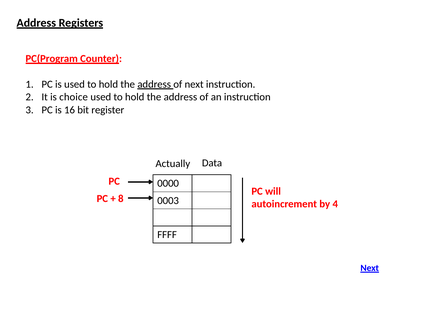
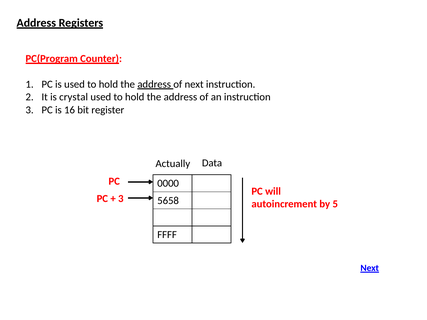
choice: choice -> crystal
8 at (121, 199): 8 -> 3
0003: 0003 -> 5658
4: 4 -> 5
